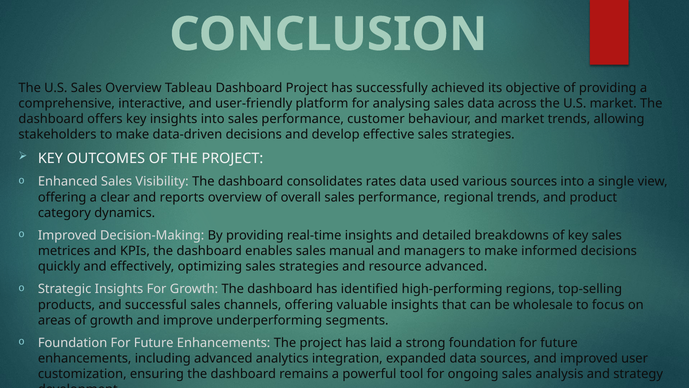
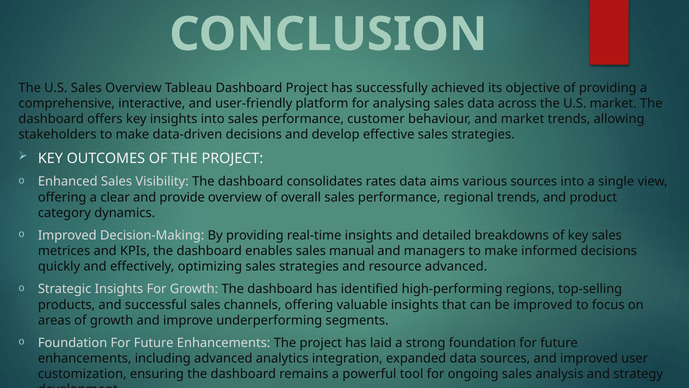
used: used -> aims
reports: reports -> provide
be wholesale: wholesale -> improved
